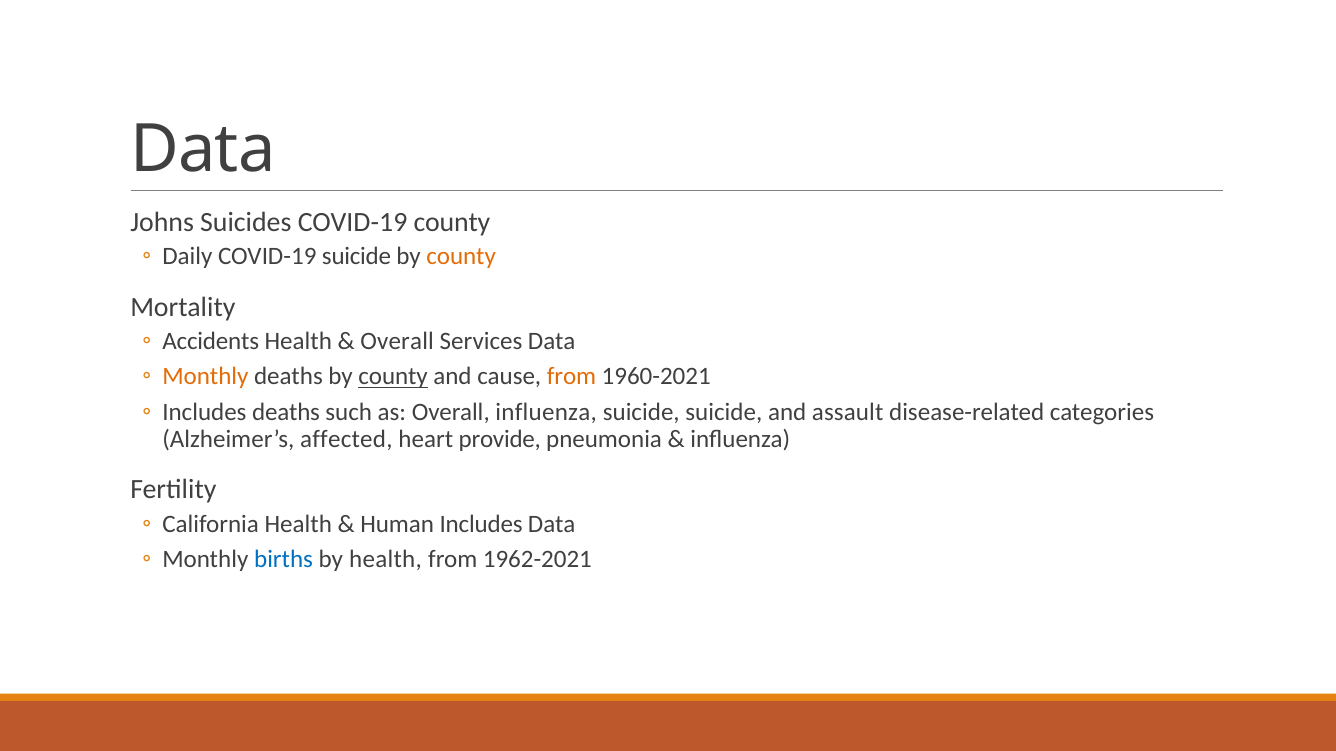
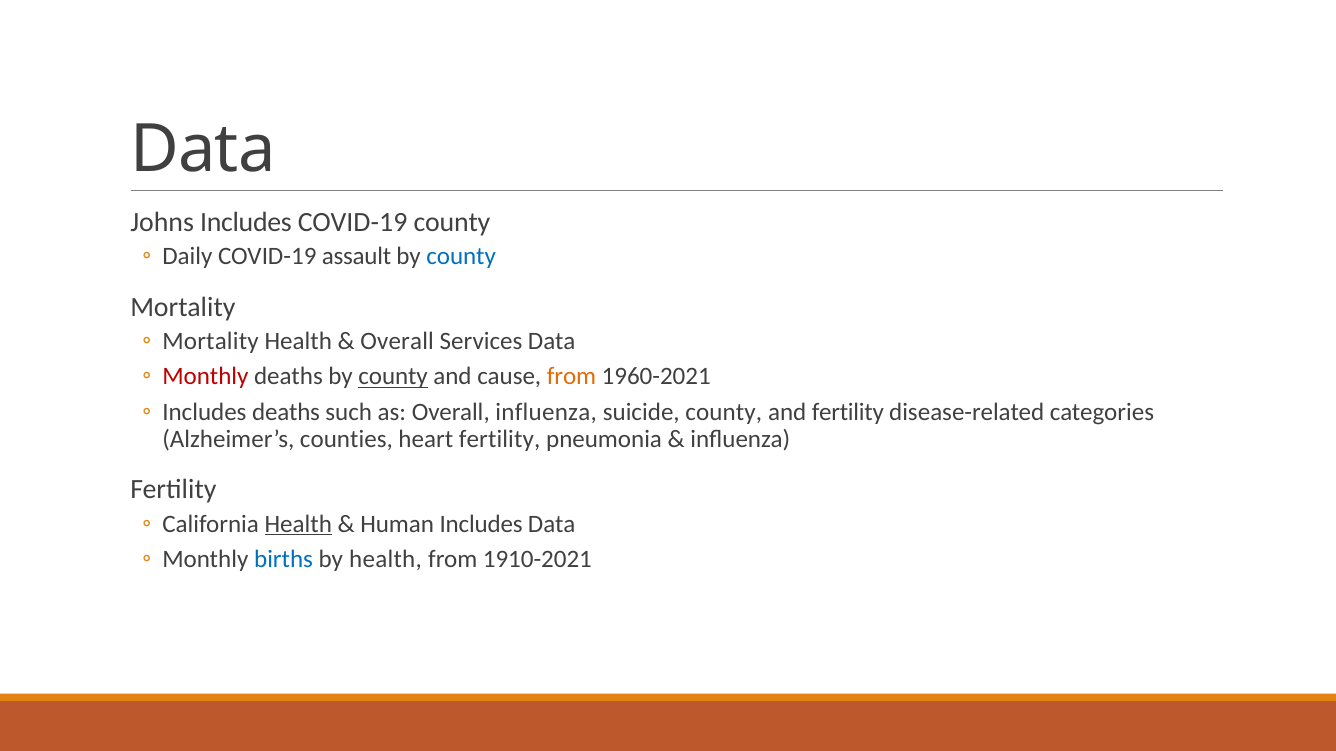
Johns Suicides: Suicides -> Includes
COVID-19 suicide: suicide -> assault
county at (461, 256) colour: orange -> blue
Accidents at (211, 341): Accidents -> Mortality
Monthly at (205, 377) colour: orange -> red
suicide suicide: suicide -> county
and assault: assault -> fertility
affected: affected -> counties
heart provide: provide -> fertility
Health at (298, 524) underline: none -> present
1962-2021: 1962-2021 -> 1910-2021
